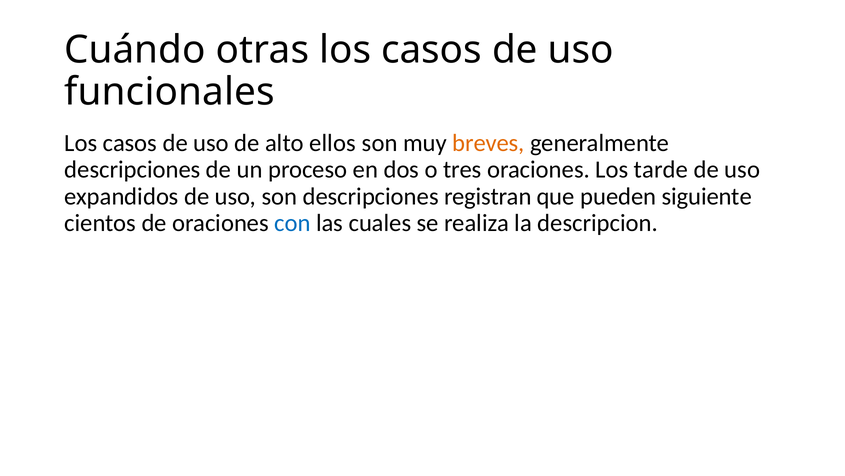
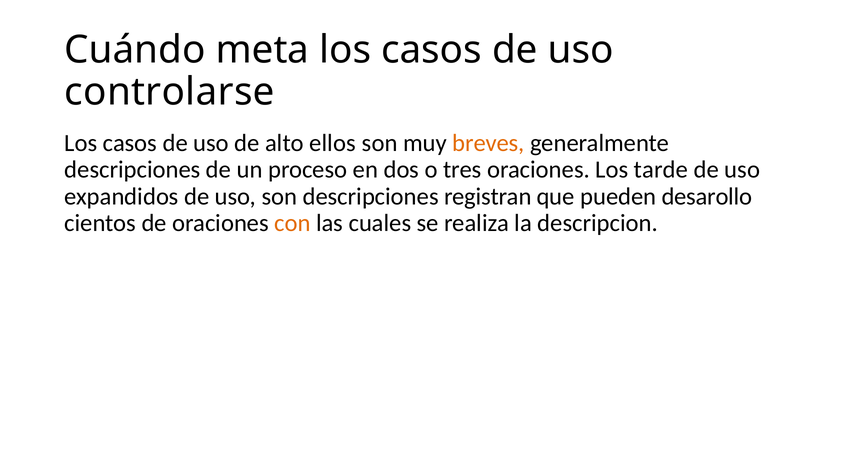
otras: otras -> meta
funcionales: funcionales -> controlarse
siguiente: siguiente -> desarollo
con colour: blue -> orange
